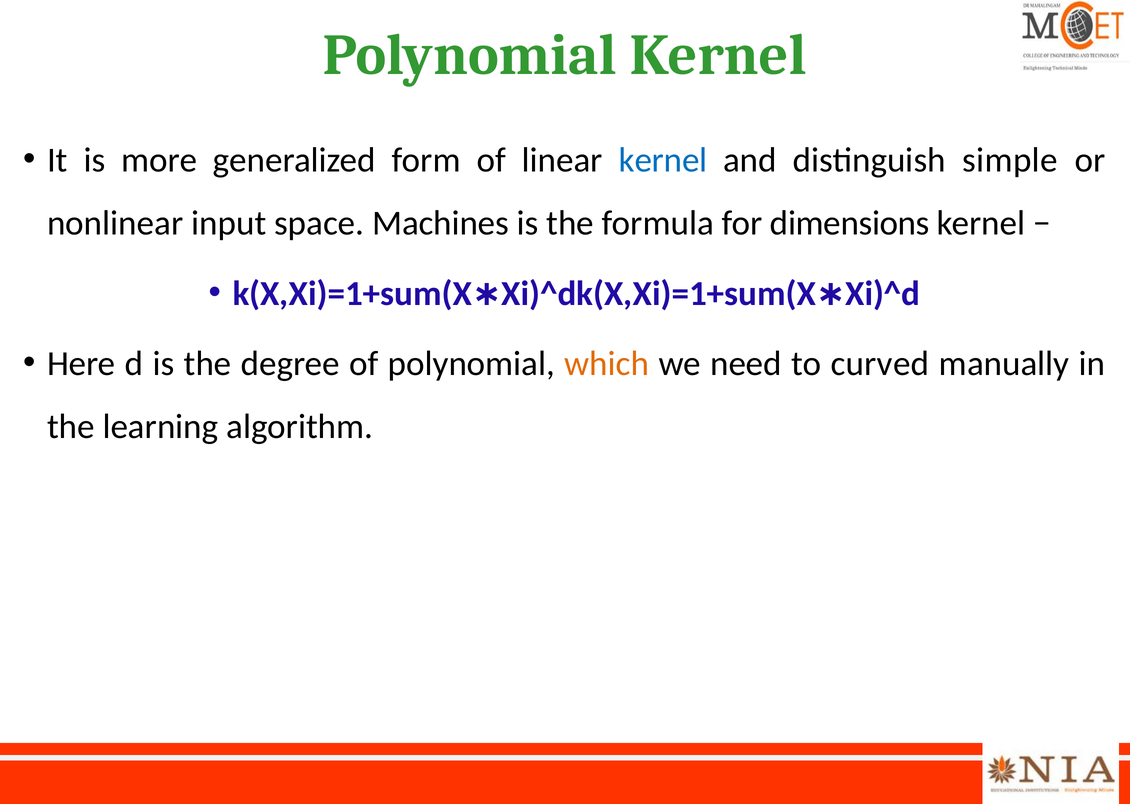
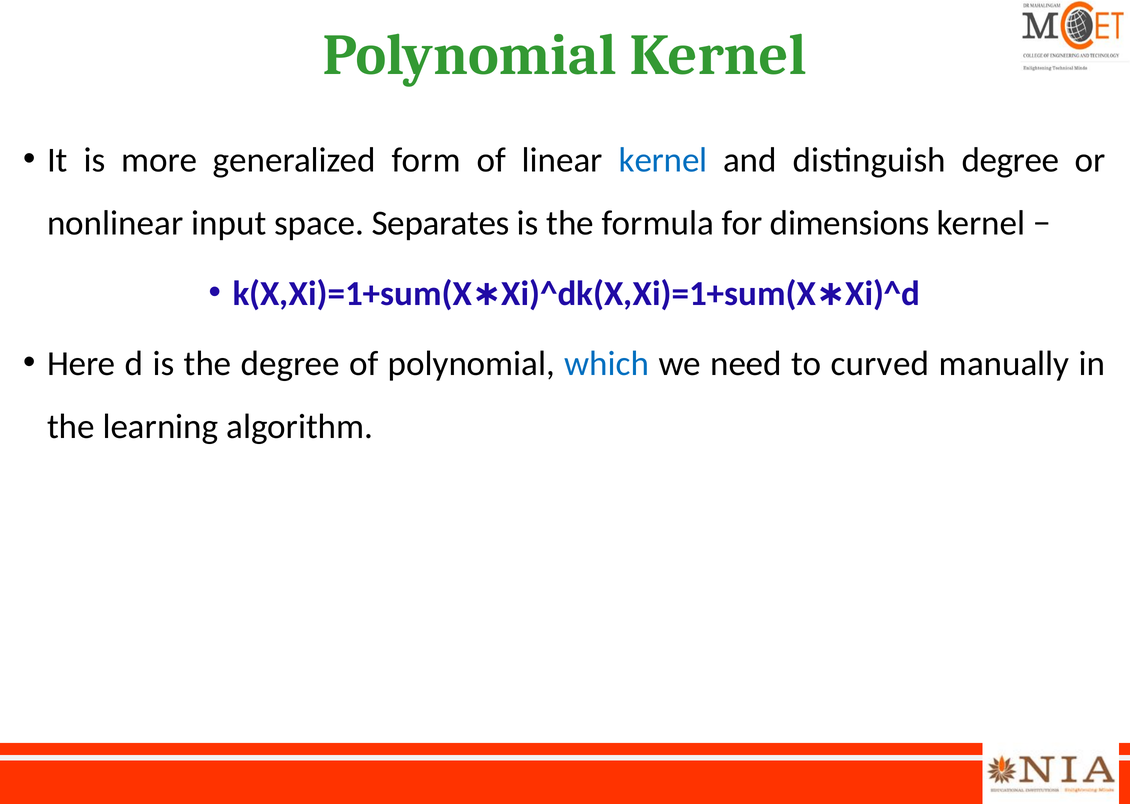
distinguish simple: simple -> degree
Machines: Machines -> Separates
which colour: orange -> blue
